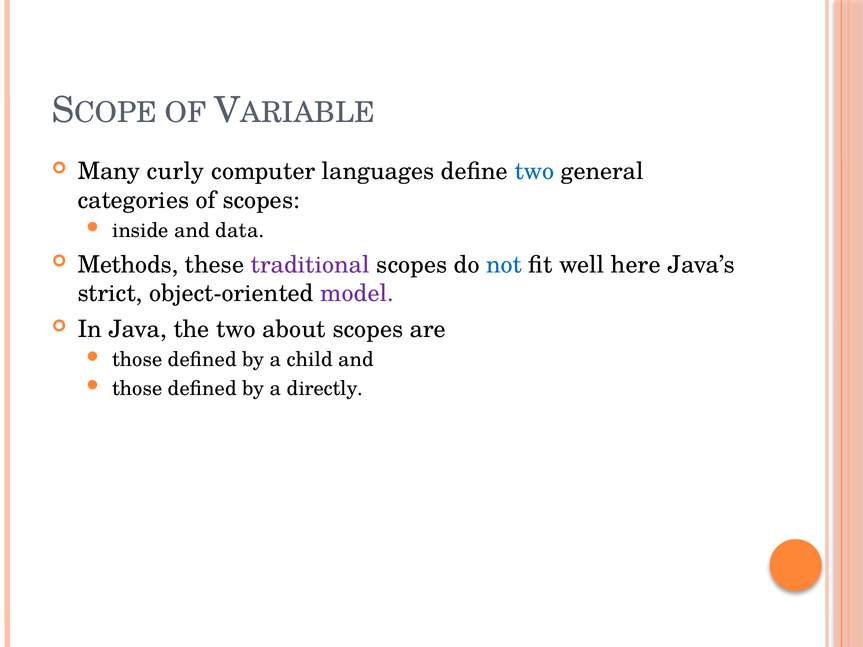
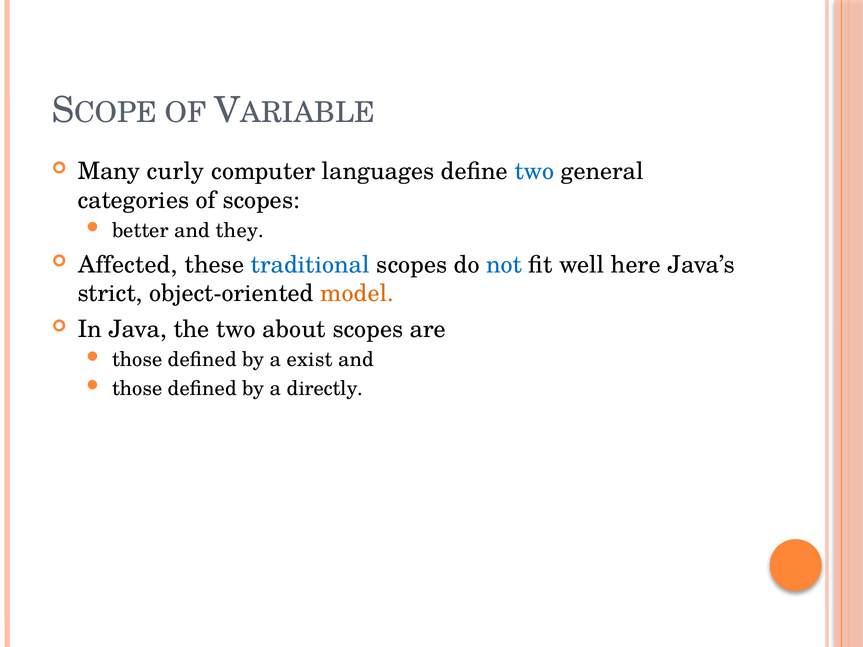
inside: inside -> better
data: data -> they
Methods: Methods -> Affected
traditional colour: purple -> blue
model colour: purple -> orange
child: child -> exist
